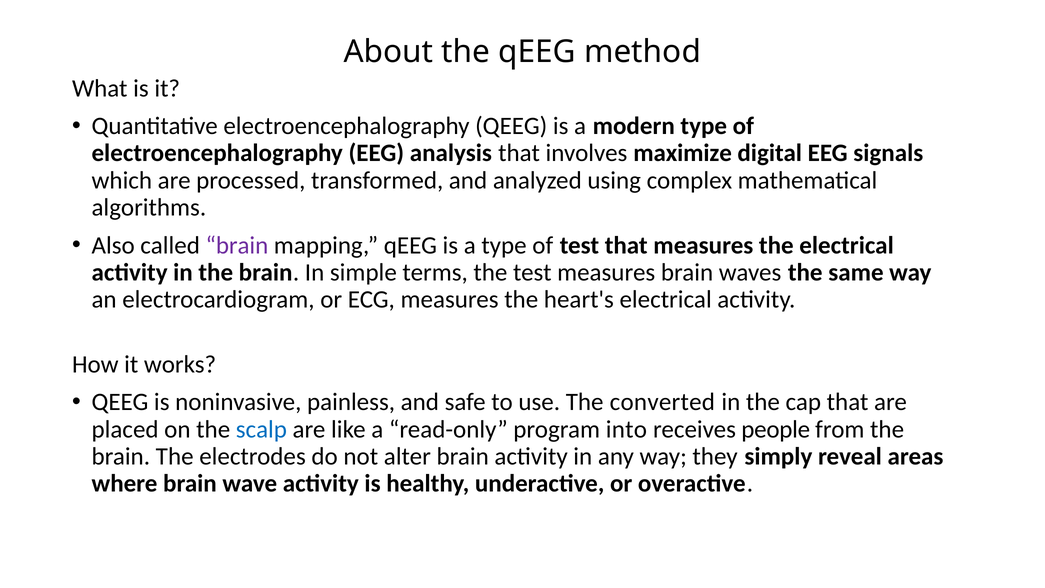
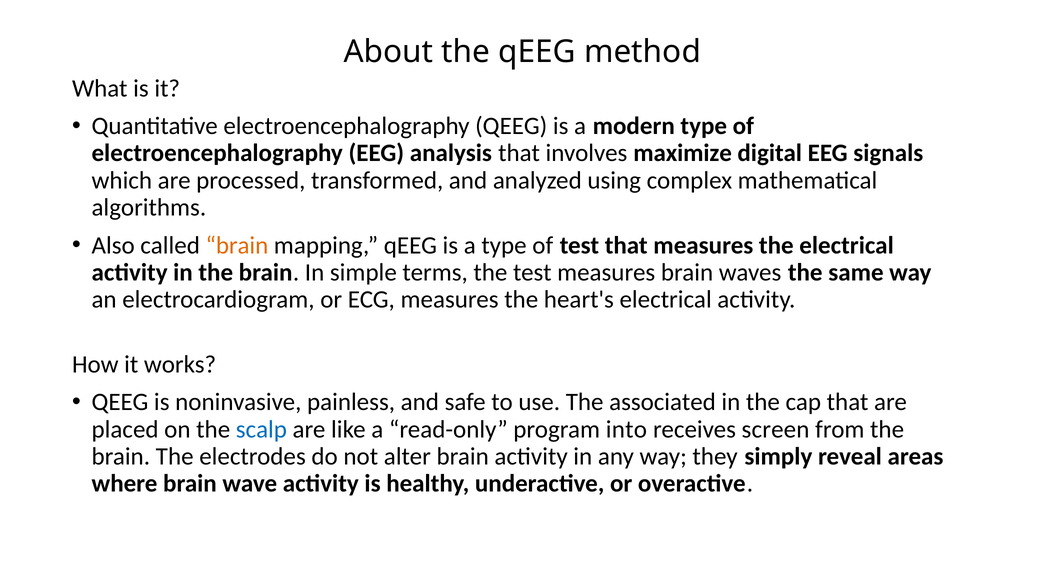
brain at (237, 245) colour: purple -> orange
converted: converted -> associated
people: people -> screen
